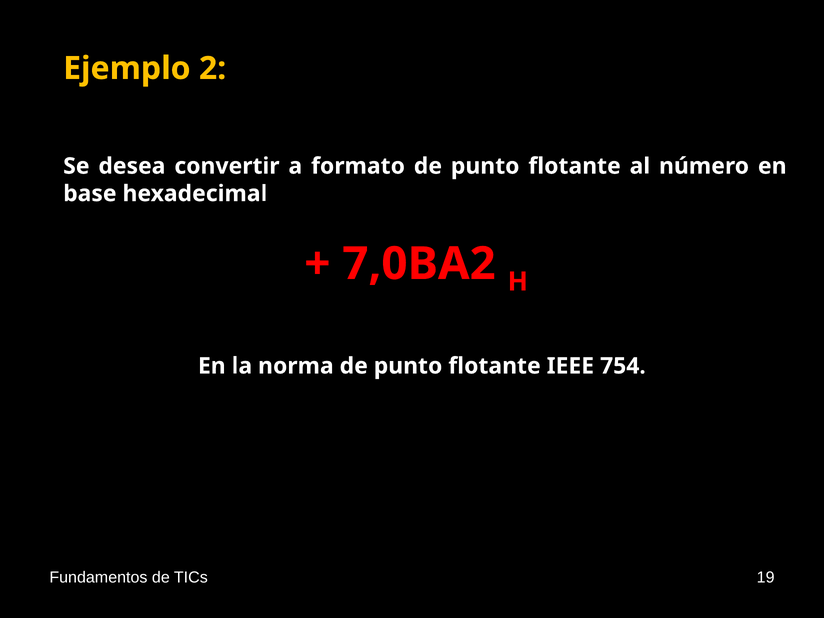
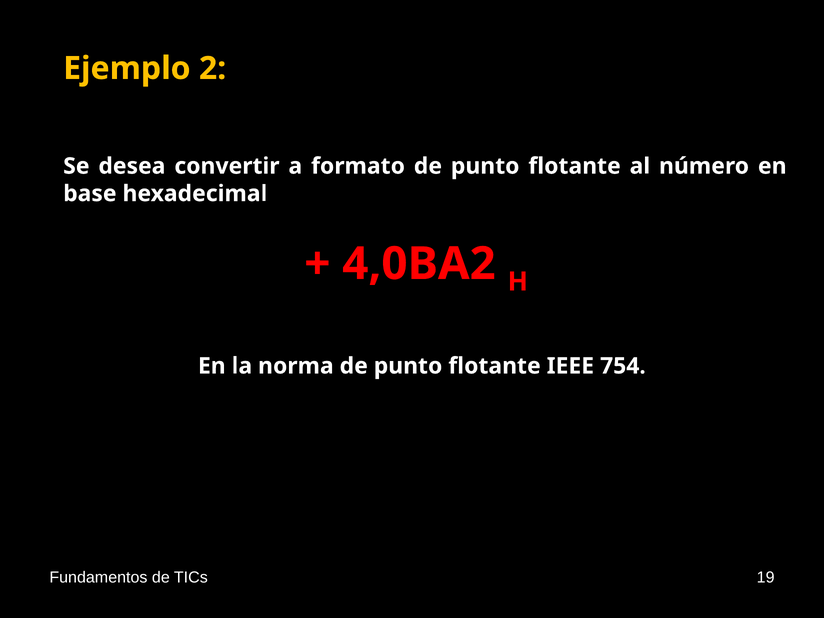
7,0BA2: 7,0BA2 -> 4,0BA2
